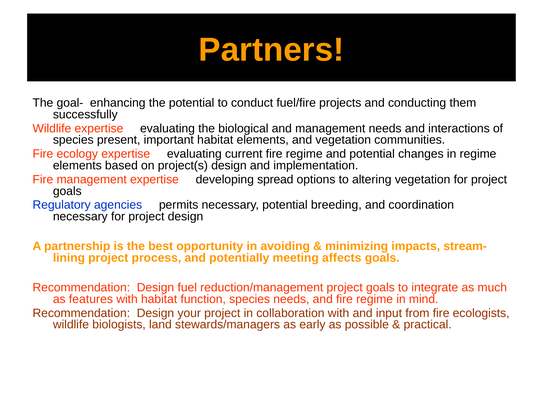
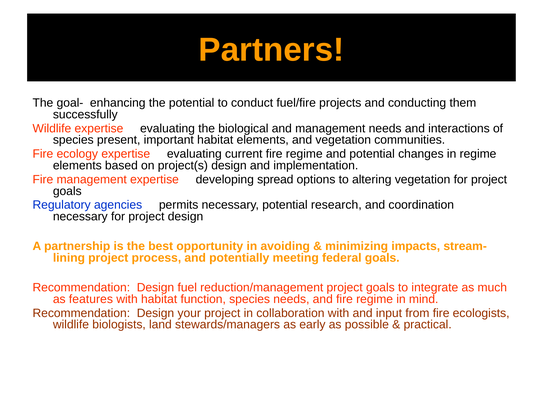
breeding: breeding -> research
affects: affects -> federal
